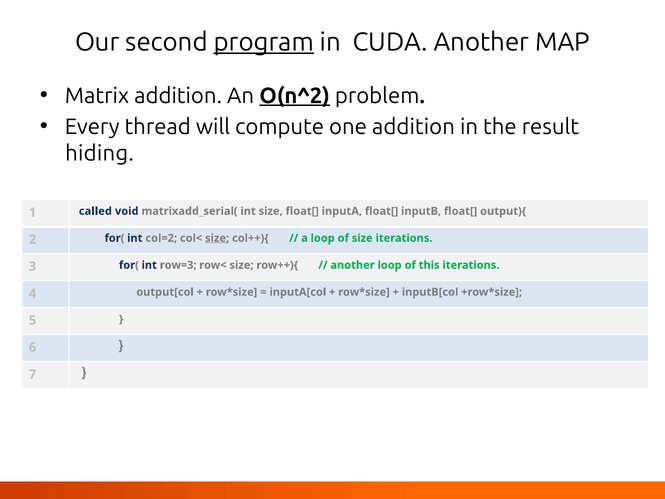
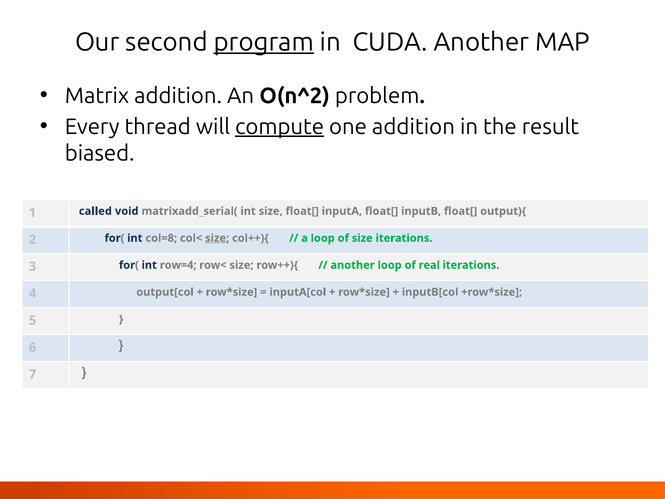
O(n^2 underline: present -> none
compute underline: none -> present
hiding: hiding -> biased
col=2: col=2 -> col=8
row=3: row=3 -> row=4
this: this -> real
